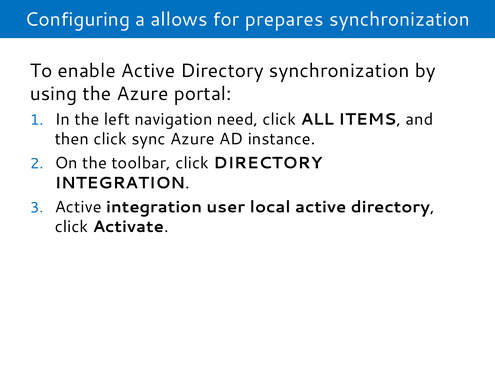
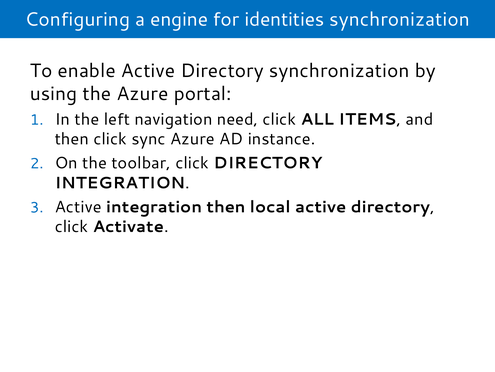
allows: allows -> engine
prepares: prepares -> identities
integration user: user -> then
